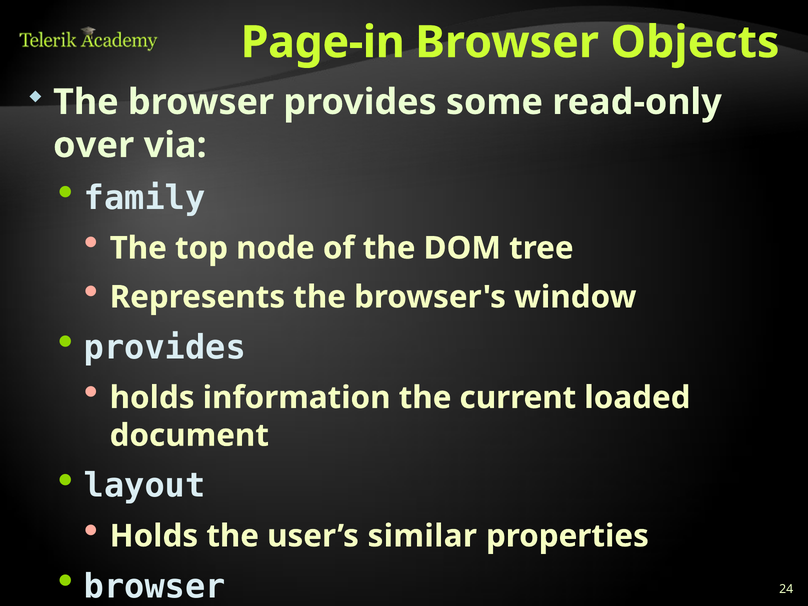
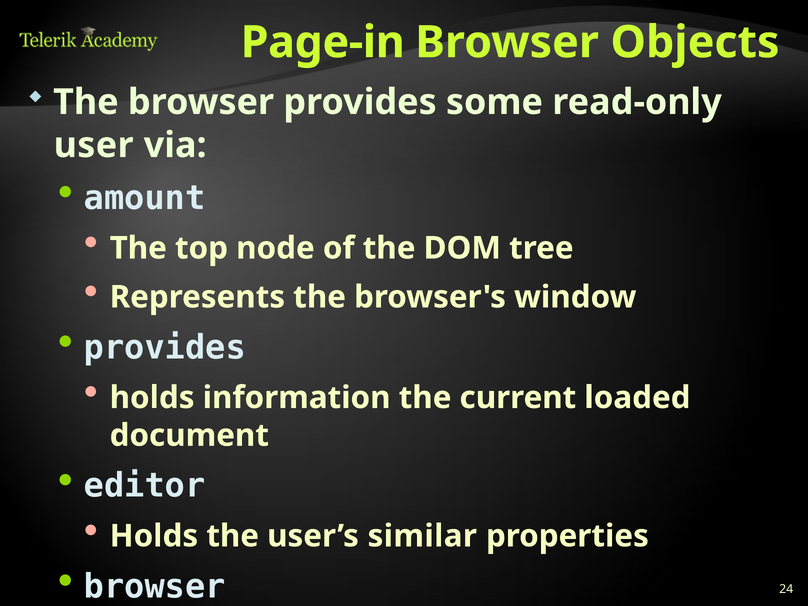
over: over -> user
family: family -> amount
layout: layout -> editor
